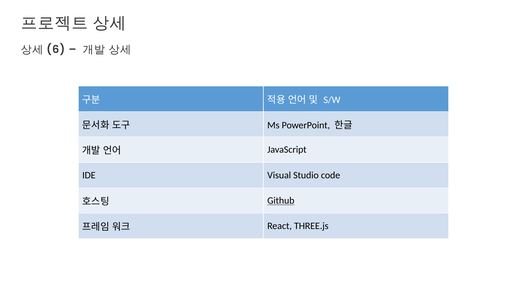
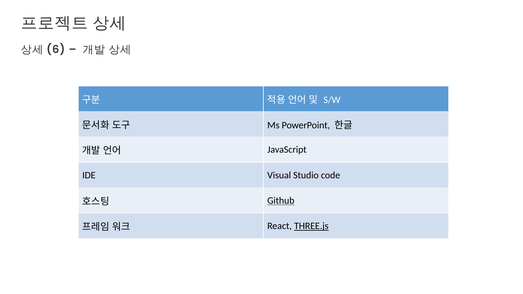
THREE.js underline: none -> present
